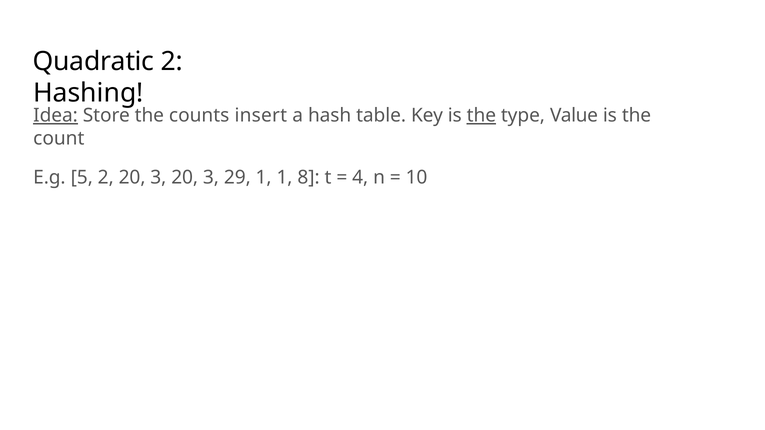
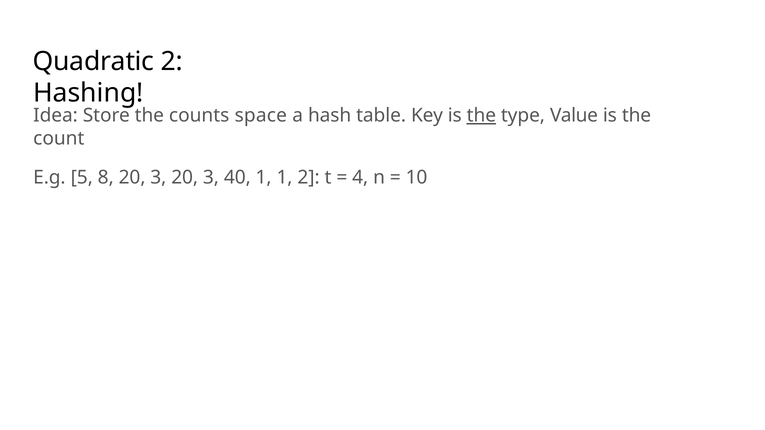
Idea underline: present -> none
insert: insert -> space
5 2: 2 -> 8
29: 29 -> 40
1 8: 8 -> 2
